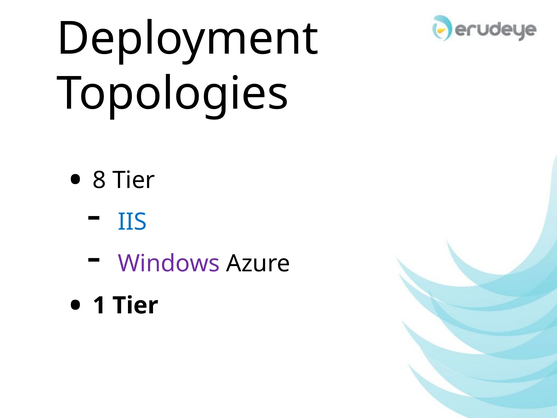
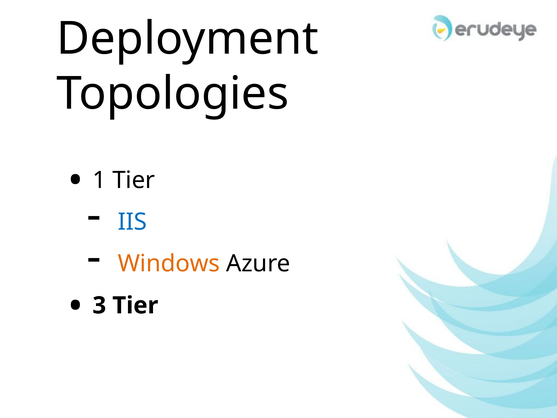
8: 8 -> 1
Windows colour: purple -> orange
1: 1 -> 3
